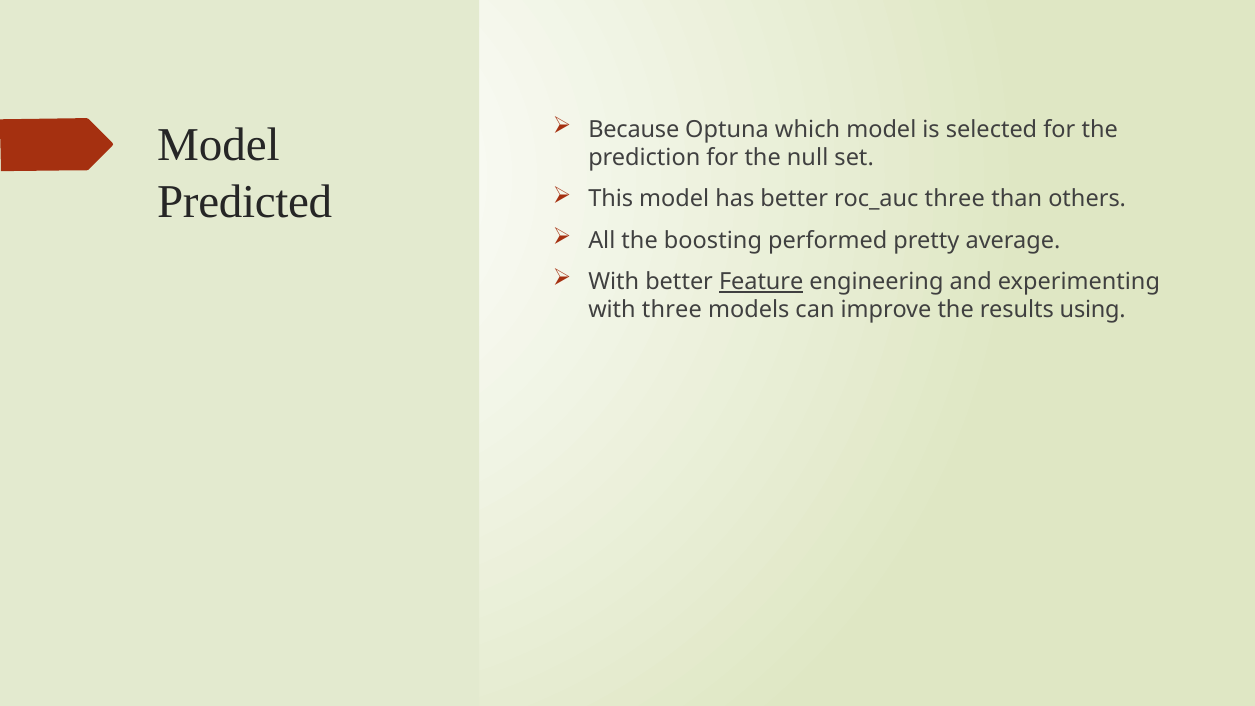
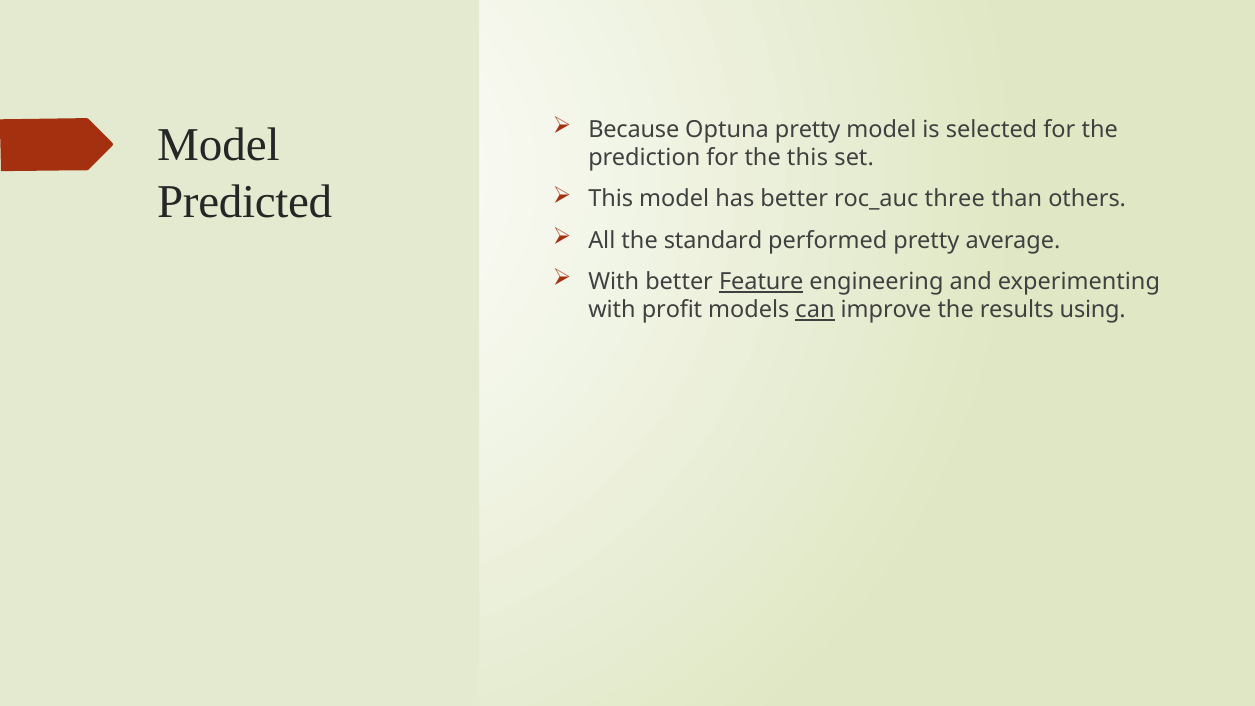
Optuna which: which -> pretty
the null: null -> this
boosting: boosting -> standard
with three: three -> profit
can underline: none -> present
